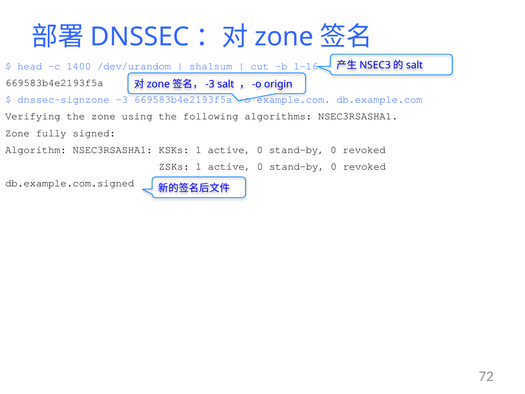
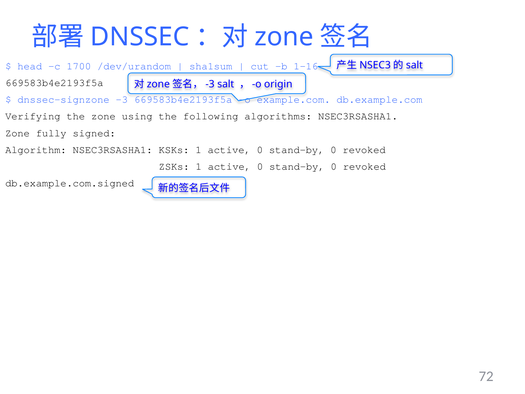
1400: 1400 -> 1700
